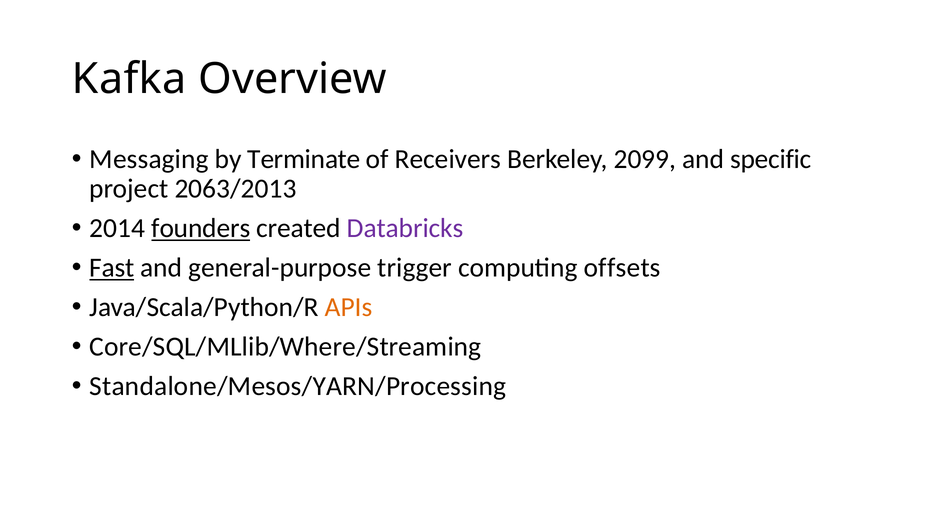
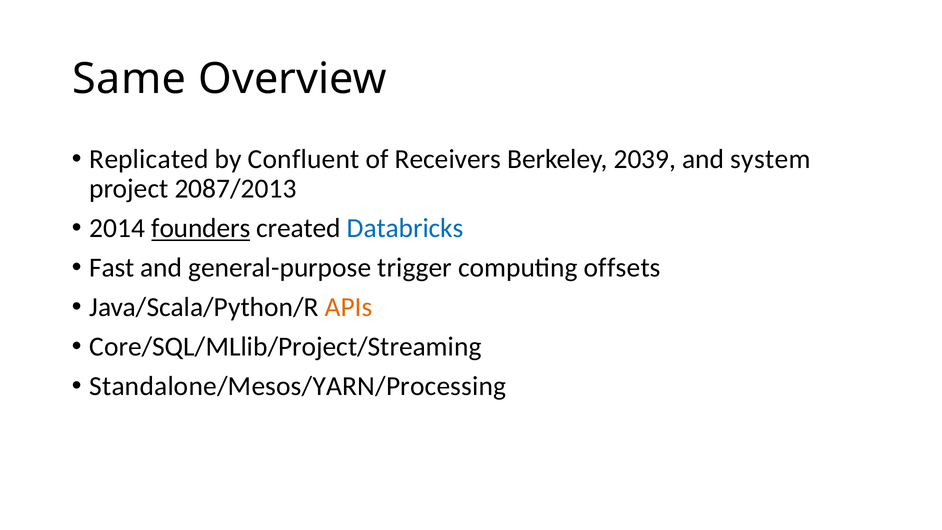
Kafka: Kafka -> Same
Messaging: Messaging -> Replicated
Terminate: Terminate -> Confluent
2099: 2099 -> 2039
specific: specific -> system
2063/2013: 2063/2013 -> 2087/2013
Databricks colour: purple -> blue
Fast underline: present -> none
Core/SQL/MLlib/Where/Streaming: Core/SQL/MLlib/Where/Streaming -> Core/SQL/MLlib/Project/Streaming
